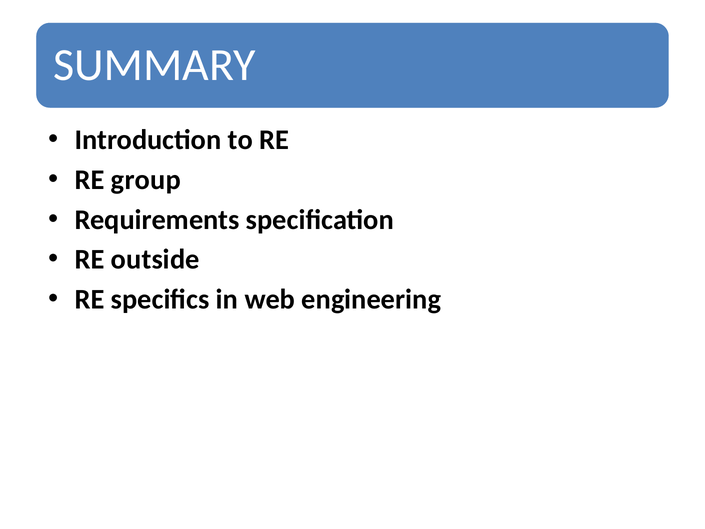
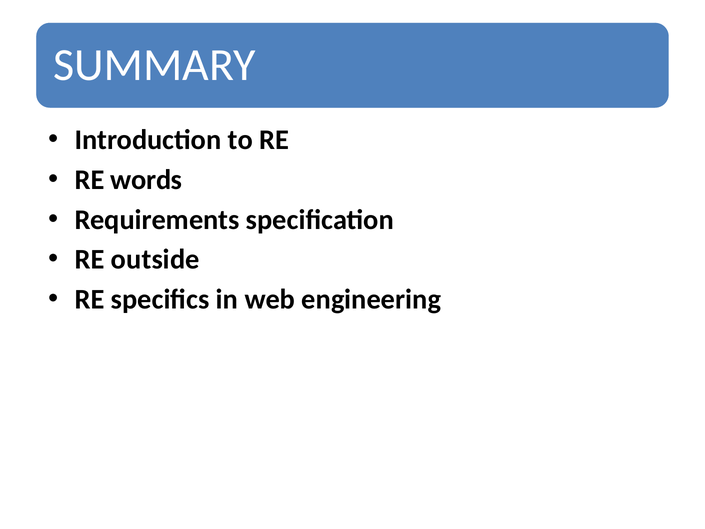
group: group -> words
